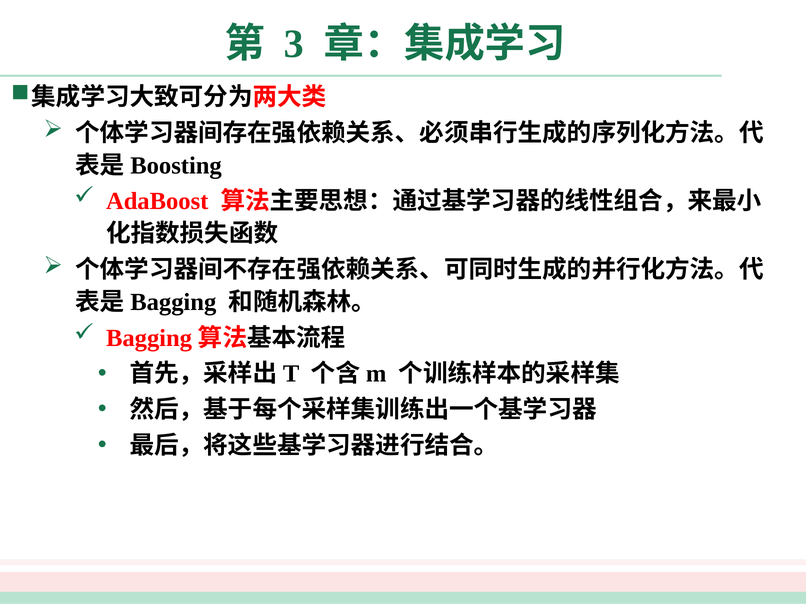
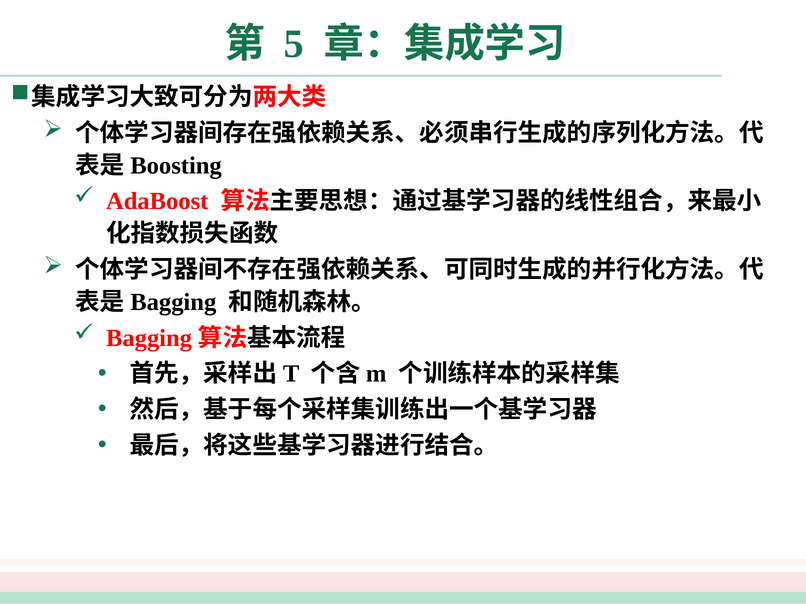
3: 3 -> 5
